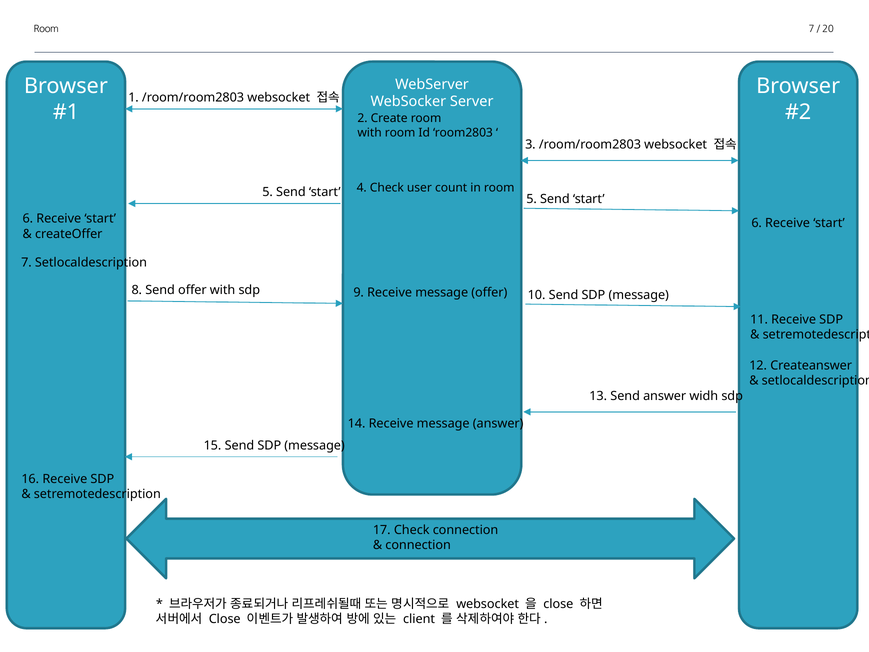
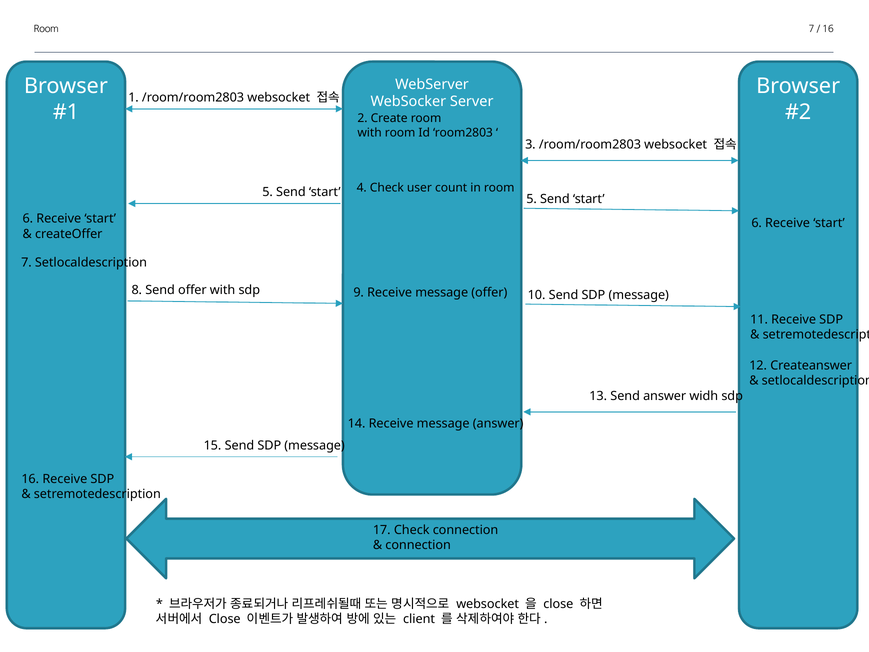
20 at (828, 29): 20 -> 16
